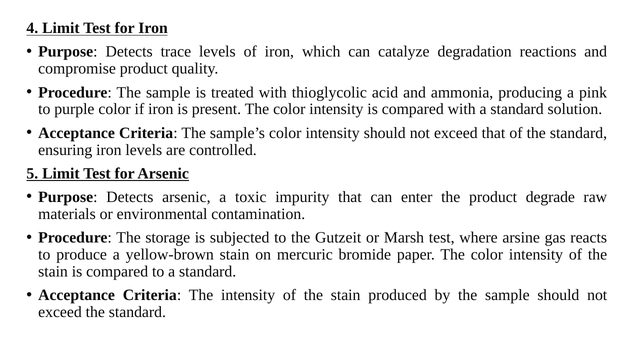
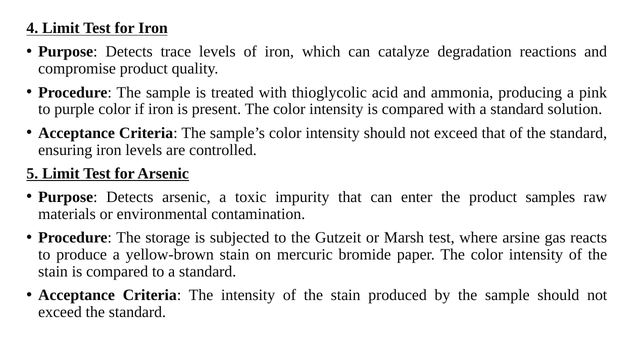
degrade: degrade -> samples
